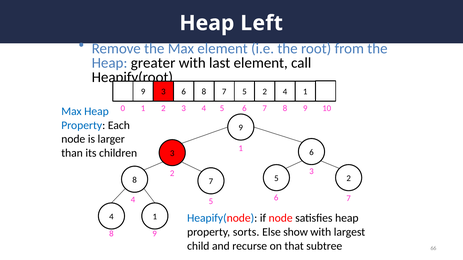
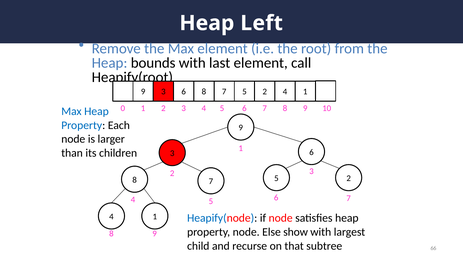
greater: greater -> bounds
property sorts: sorts -> node
